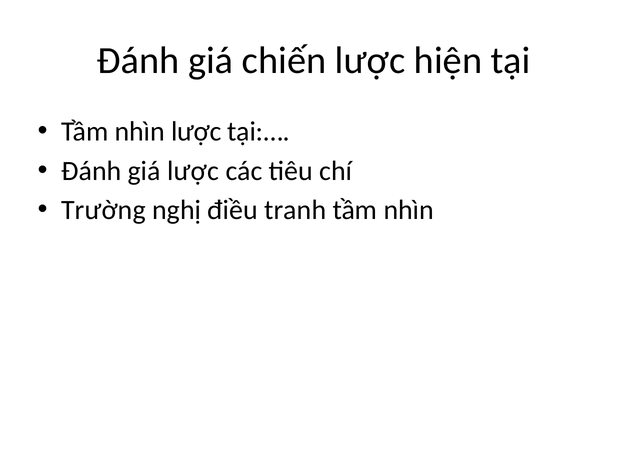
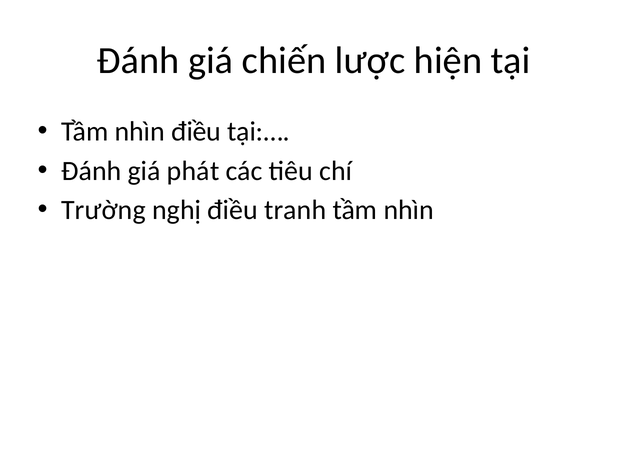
nhìn lược: lược -> điều
giá lược: lược -> phát
